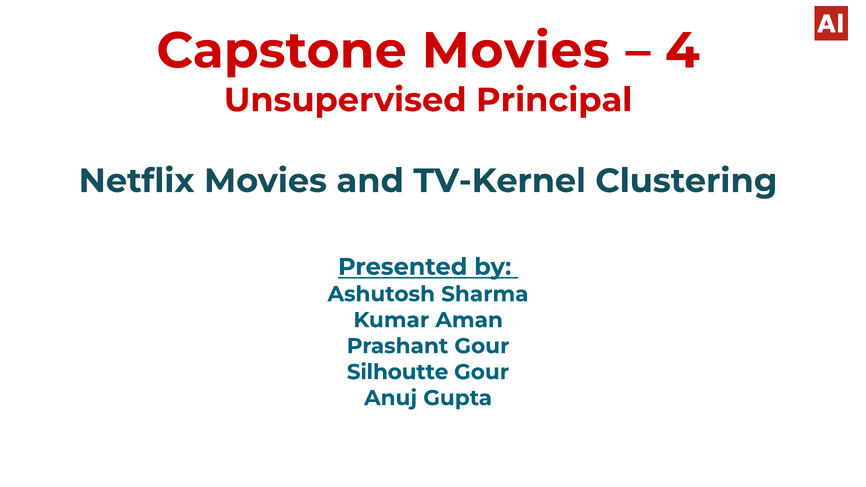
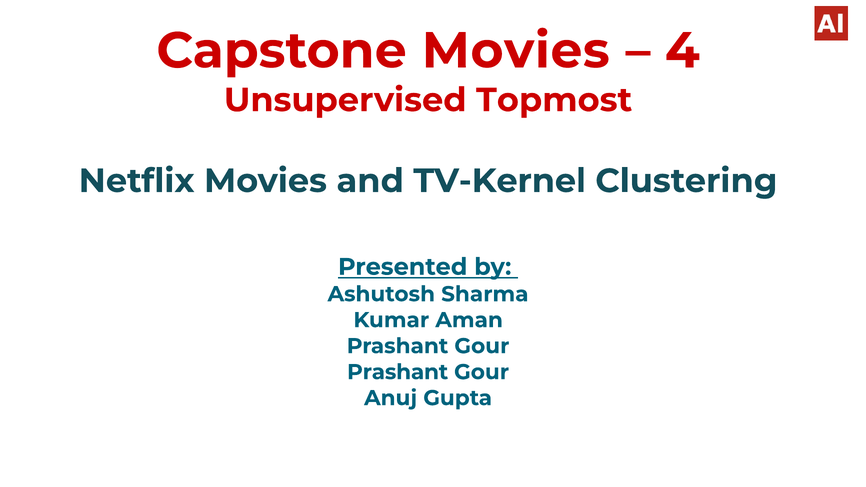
Principal: Principal -> Topmost
Silhoutte at (398, 372): Silhoutte -> Prashant
